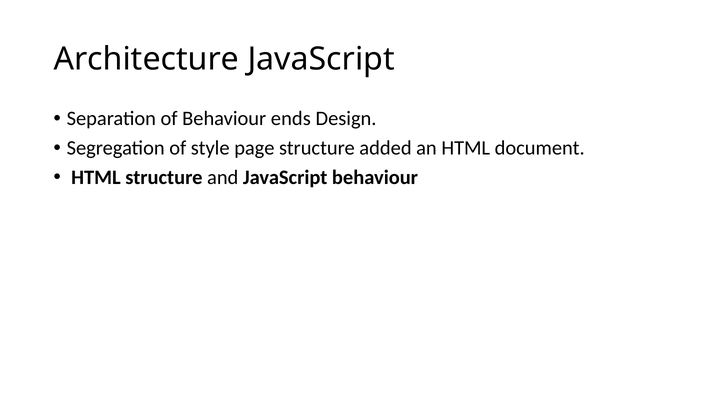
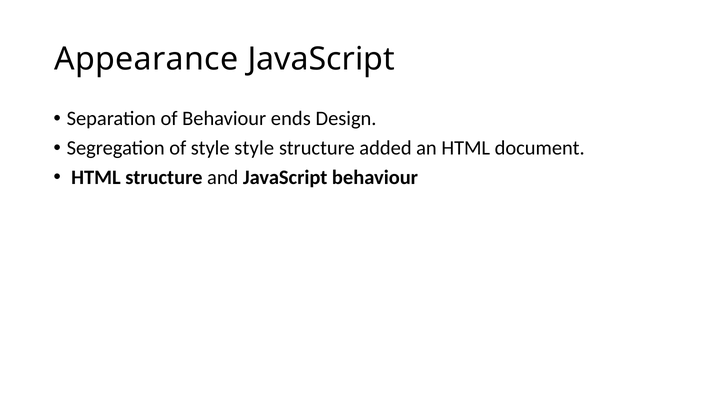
Architecture: Architecture -> Appearance
style page: page -> style
